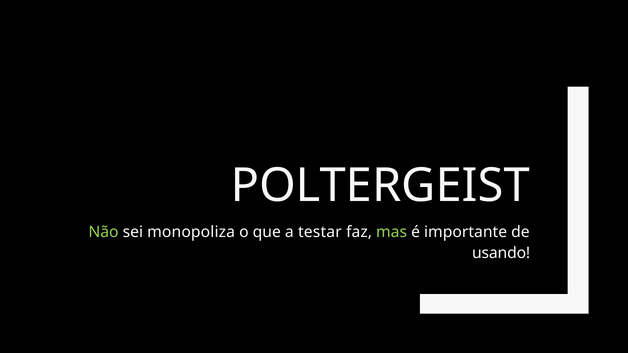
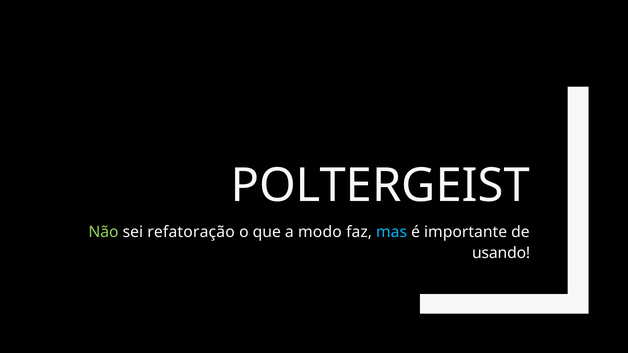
monopoliza: monopoliza -> refatoração
testar: testar -> modo
mas colour: light green -> light blue
